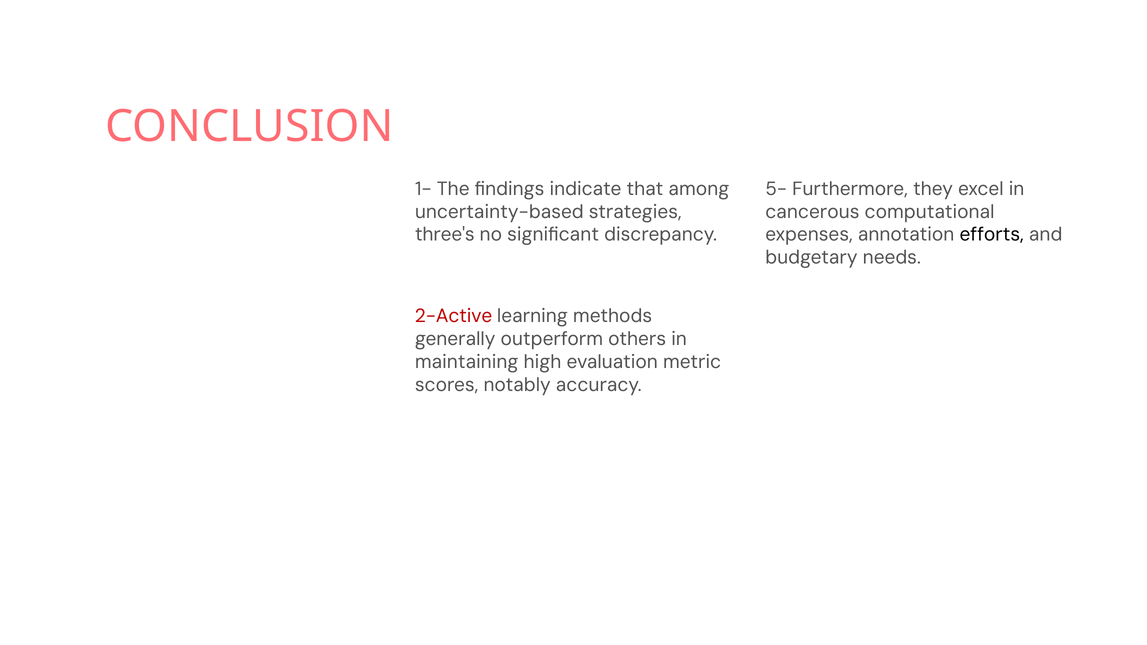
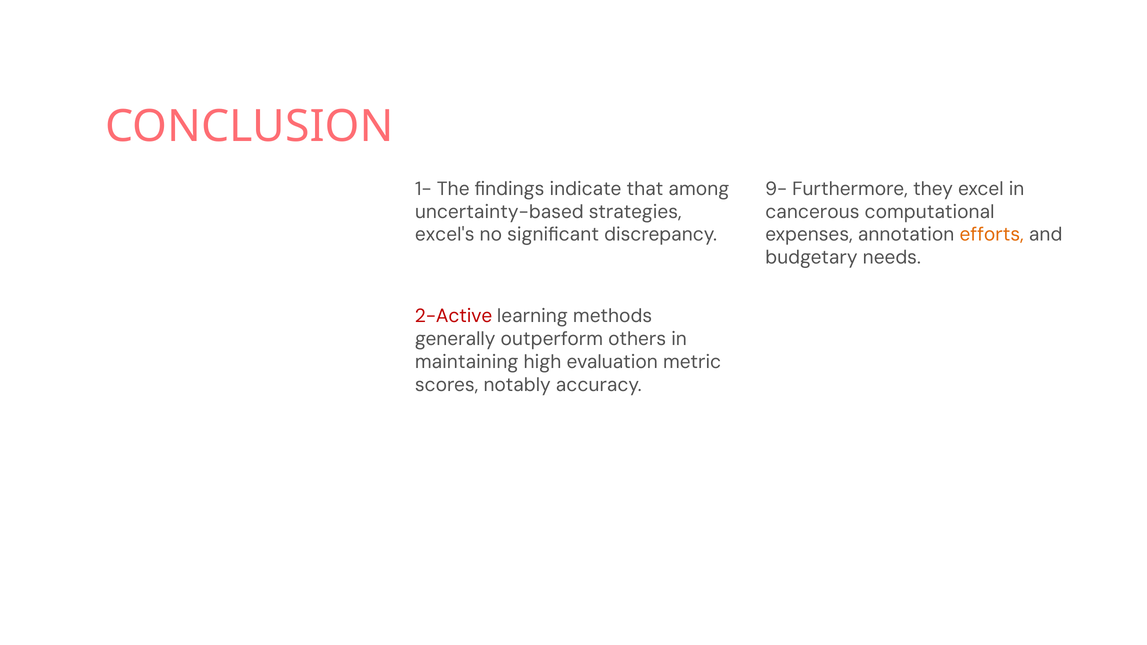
5-: 5- -> 9-
three's: three's -> excel's
efforts colour: black -> orange
